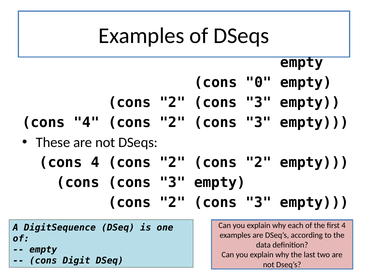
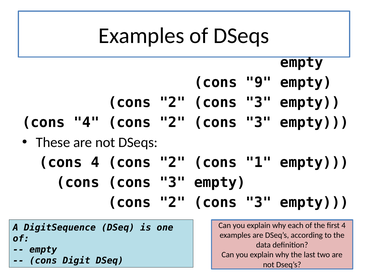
0: 0 -> 9
2 cons 2: 2 -> 1
